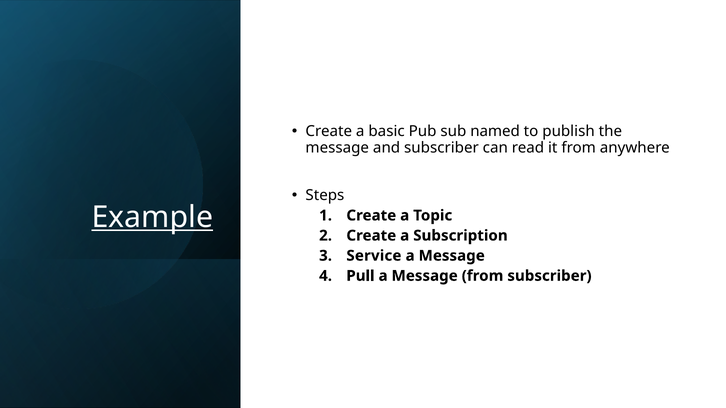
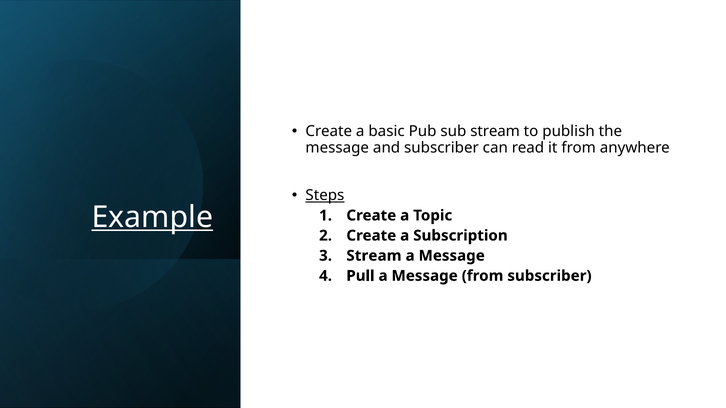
sub named: named -> stream
Steps underline: none -> present
Service at (374, 256): Service -> Stream
